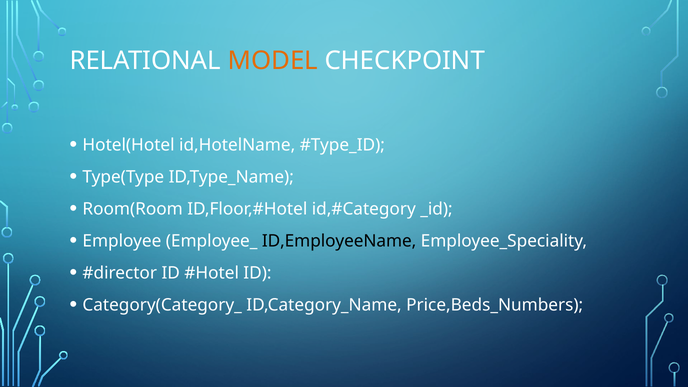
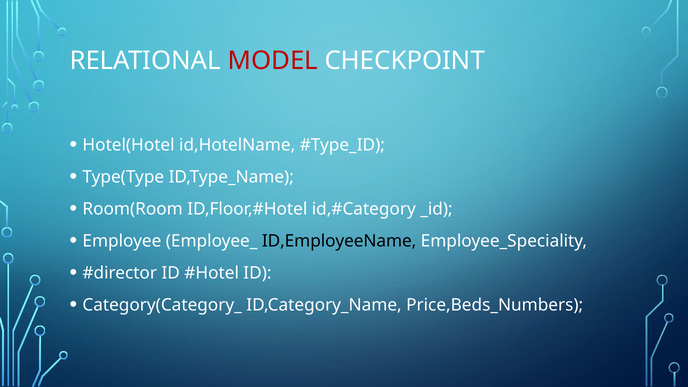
MODEL colour: orange -> red
